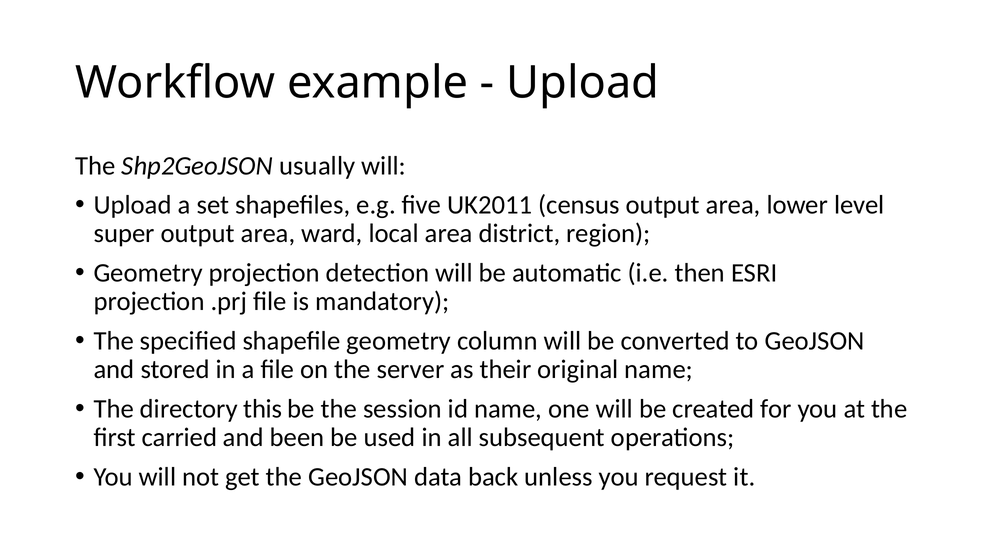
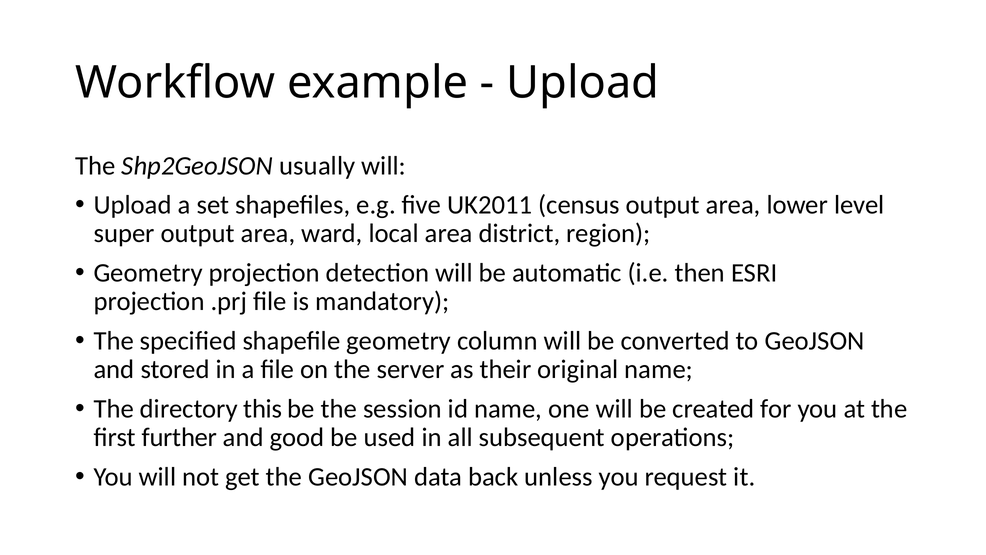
carried: carried -> further
been: been -> good
